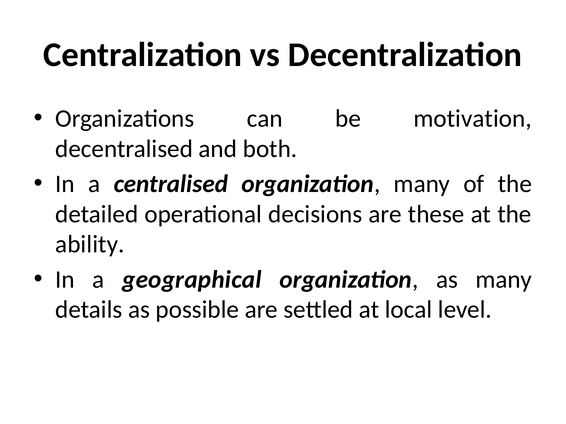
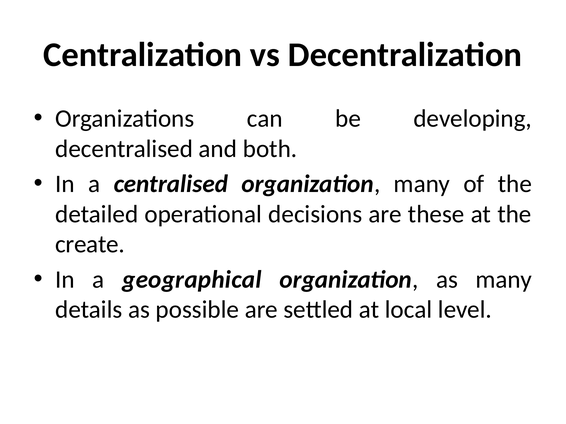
motivation: motivation -> developing
ability: ability -> create
